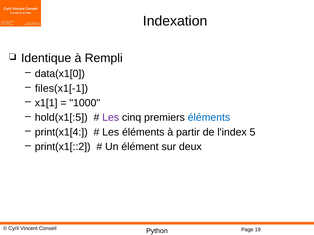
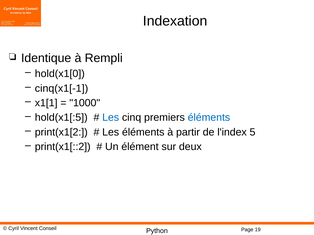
data(x1[0: data(x1[0 -> hold(x1[0
files(x1[-1: files(x1[-1 -> cinq(x1[-1
Les at (111, 118) colour: purple -> blue
print(x1[4: print(x1[4 -> print(x1[2
